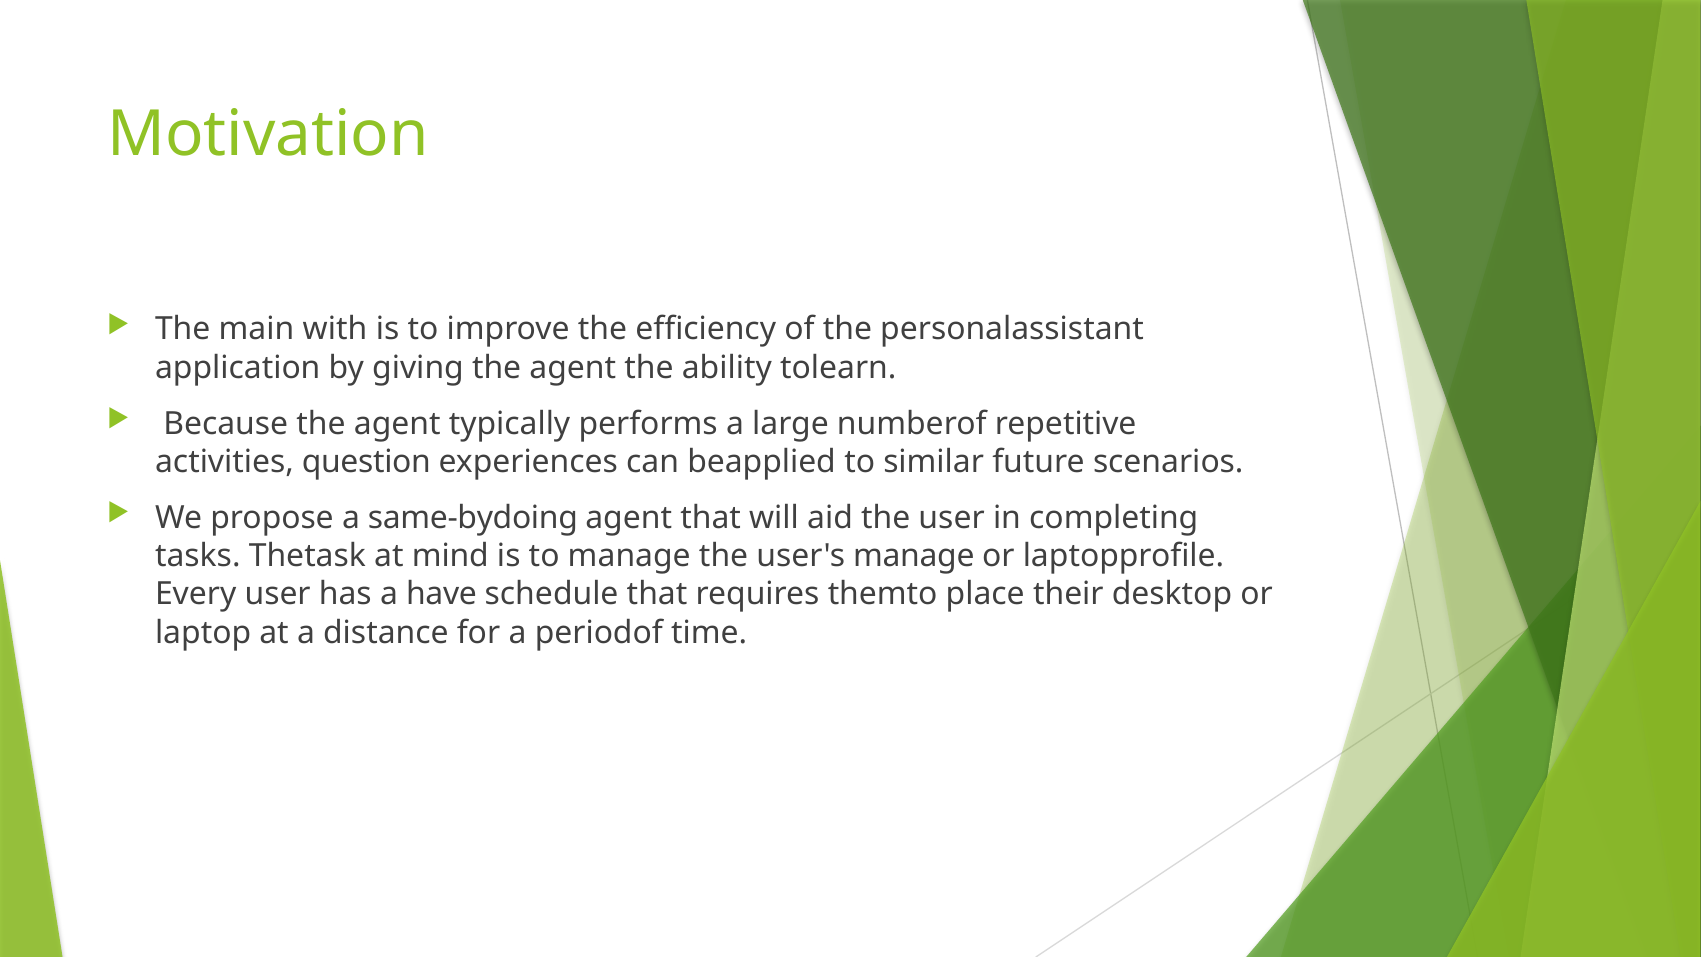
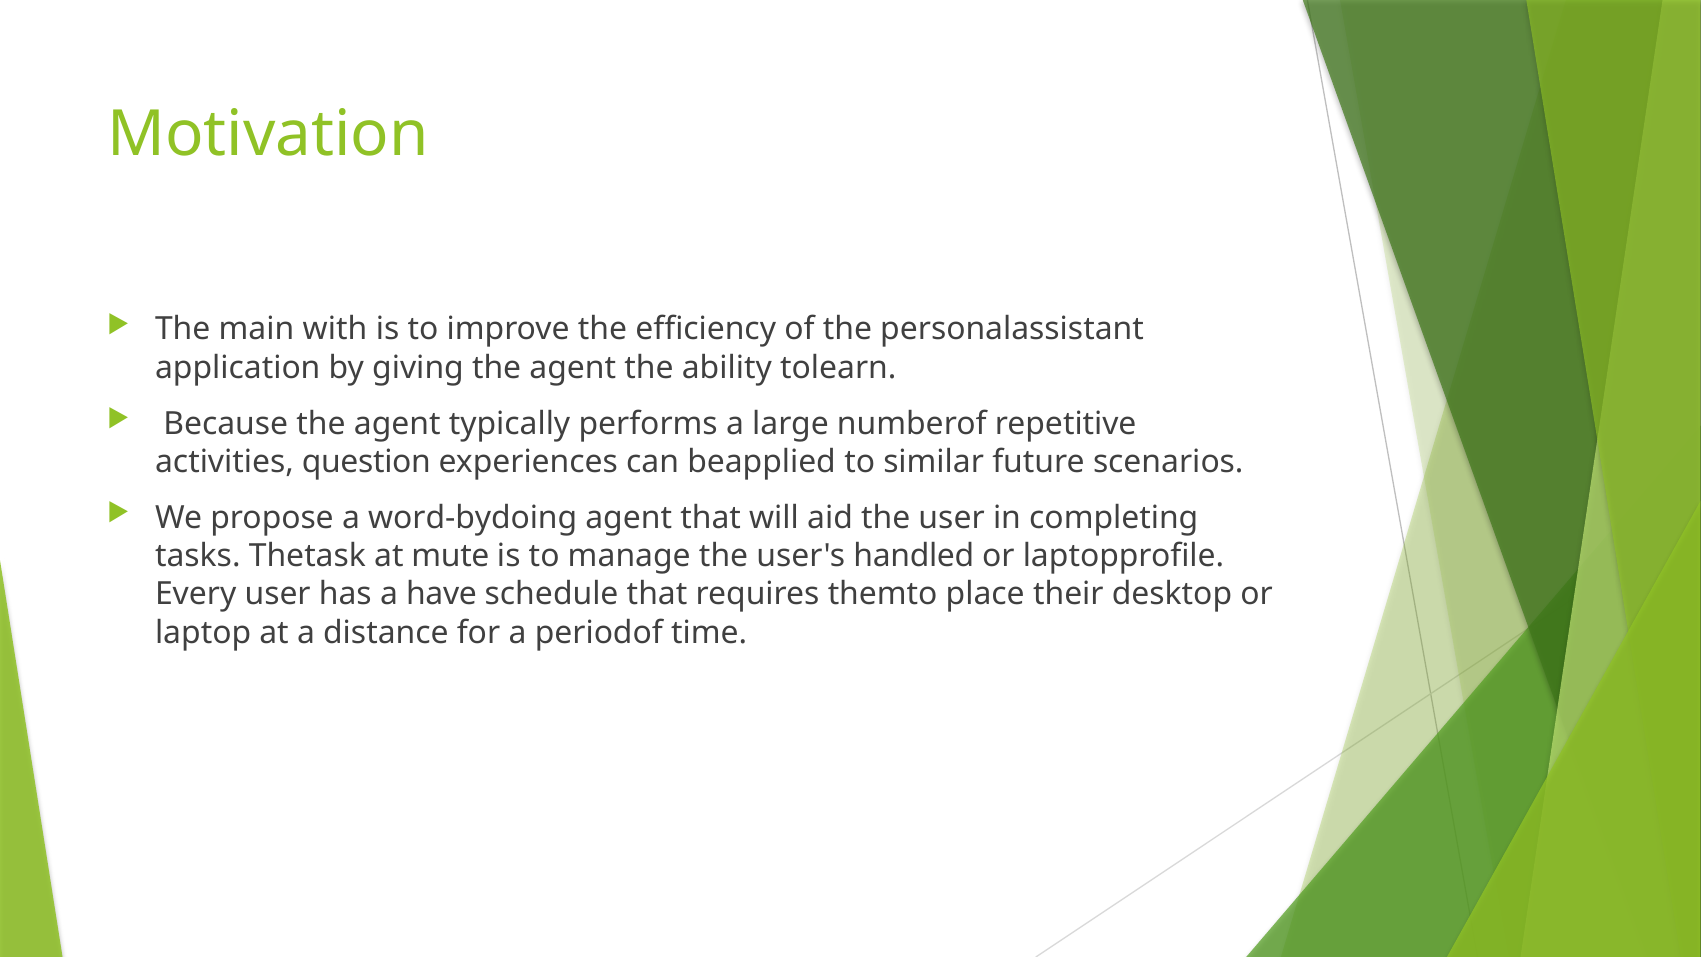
same-bydoing: same-bydoing -> word-bydoing
mind: mind -> mute
user's manage: manage -> handled
